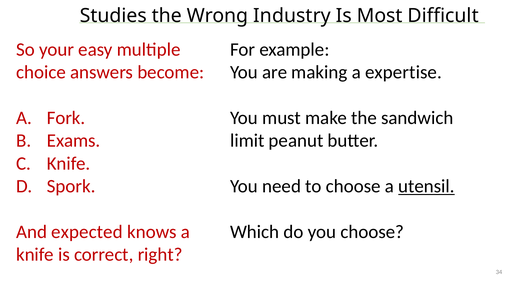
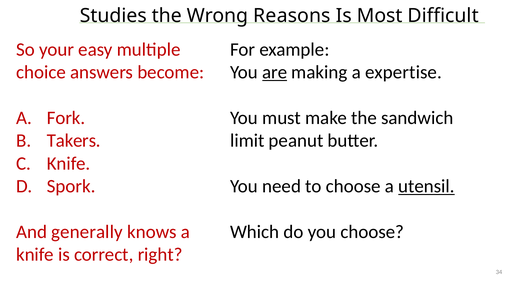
Industry: Industry -> Reasons
are underline: none -> present
Exams: Exams -> Takers
expected: expected -> generally
